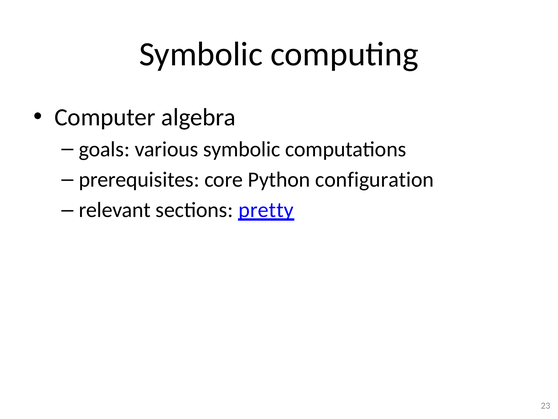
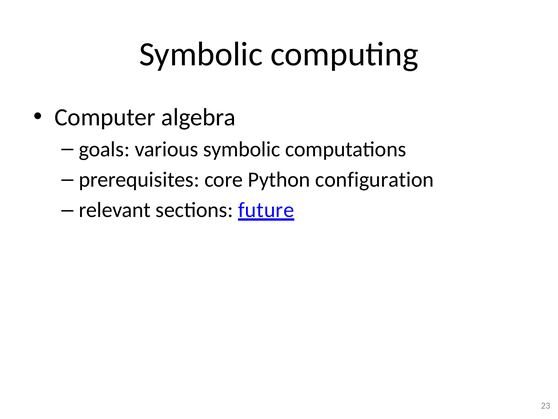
pretty: pretty -> future
